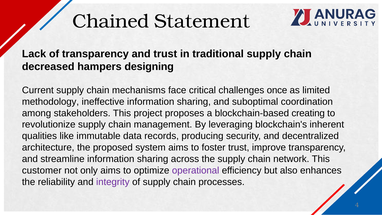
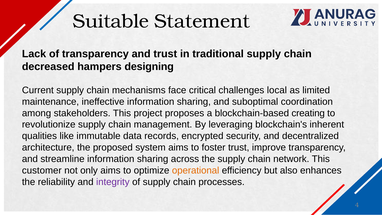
Chained: Chained -> Suitable
once: once -> local
methodology: methodology -> maintenance
producing: producing -> encrypted
operational colour: purple -> orange
